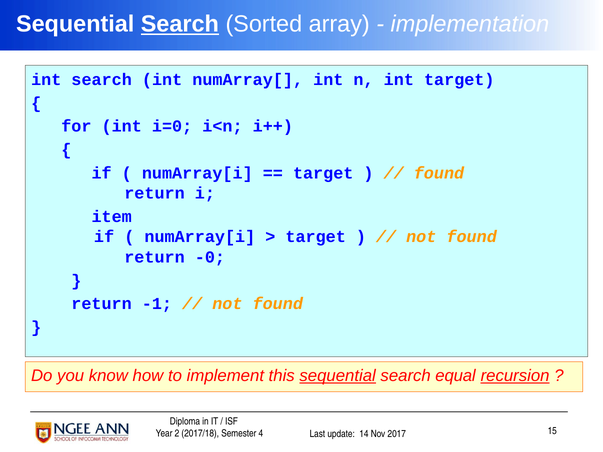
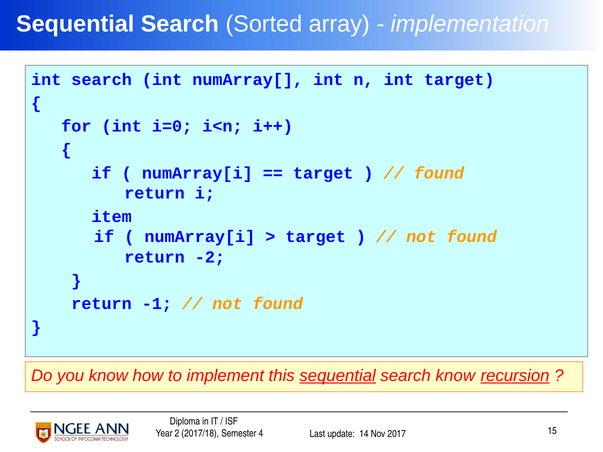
Search at (180, 24) underline: present -> none
-0: -0 -> -2
search equal: equal -> know
